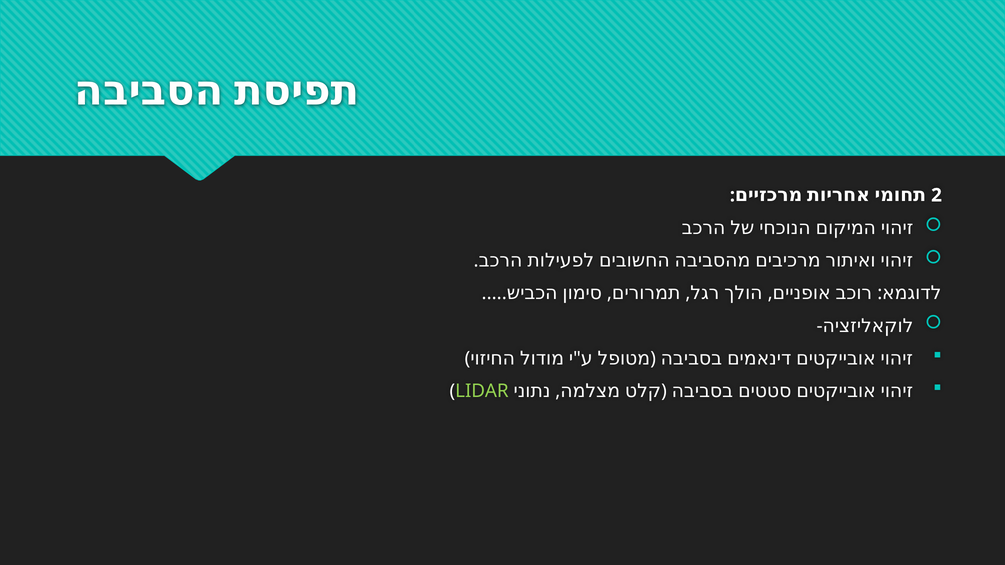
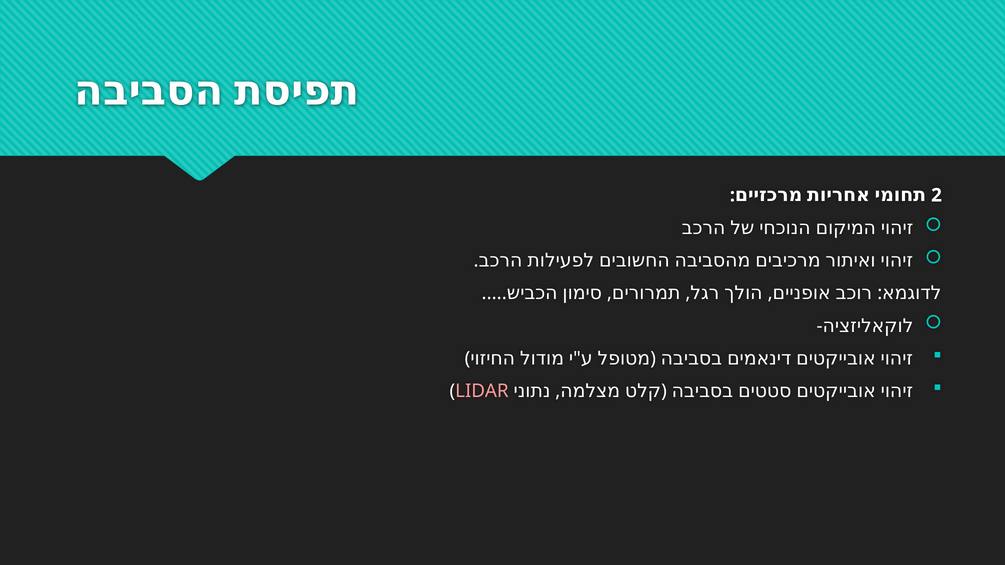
LIDAR colour: light green -> pink
